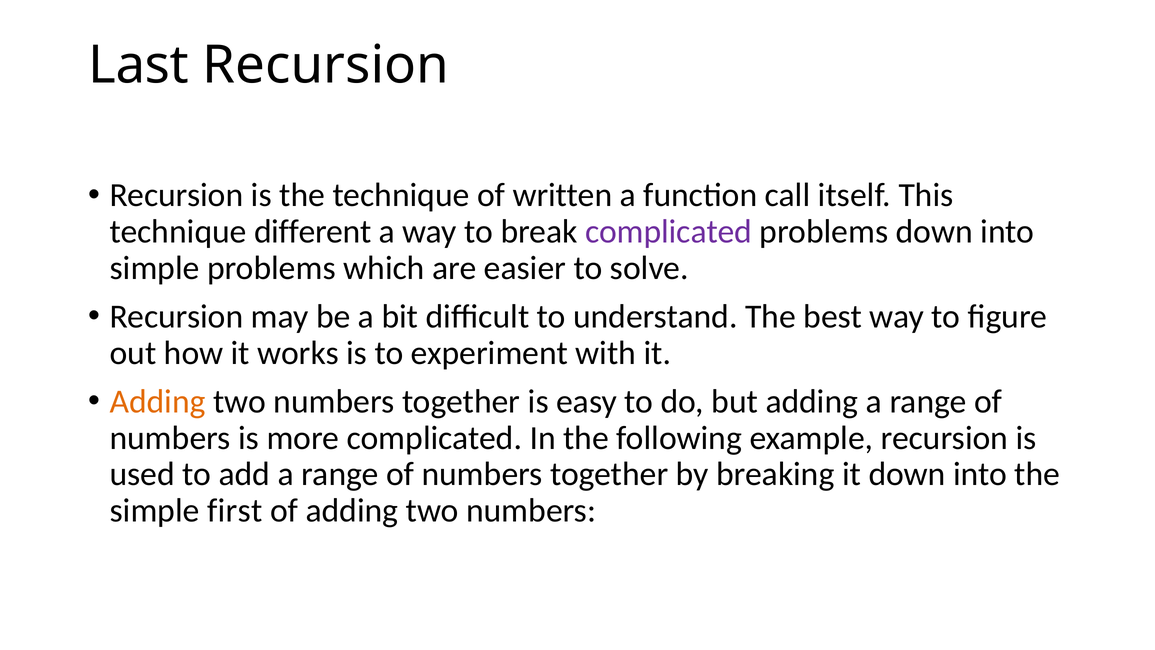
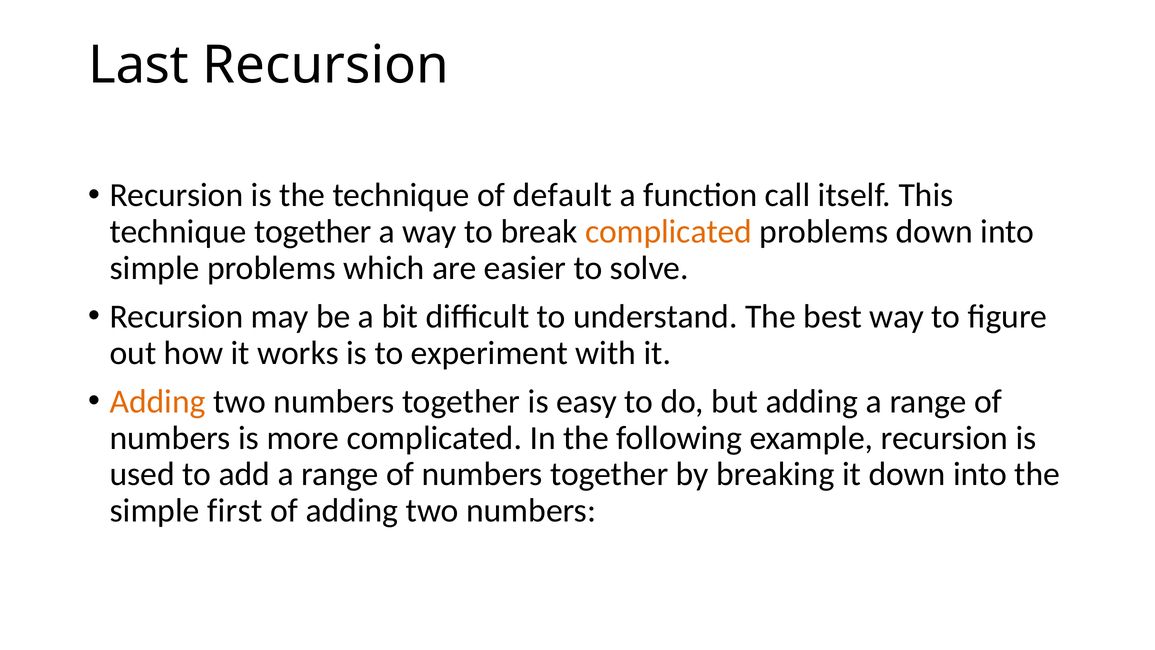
written: written -> default
technique different: different -> together
complicated at (669, 232) colour: purple -> orange
